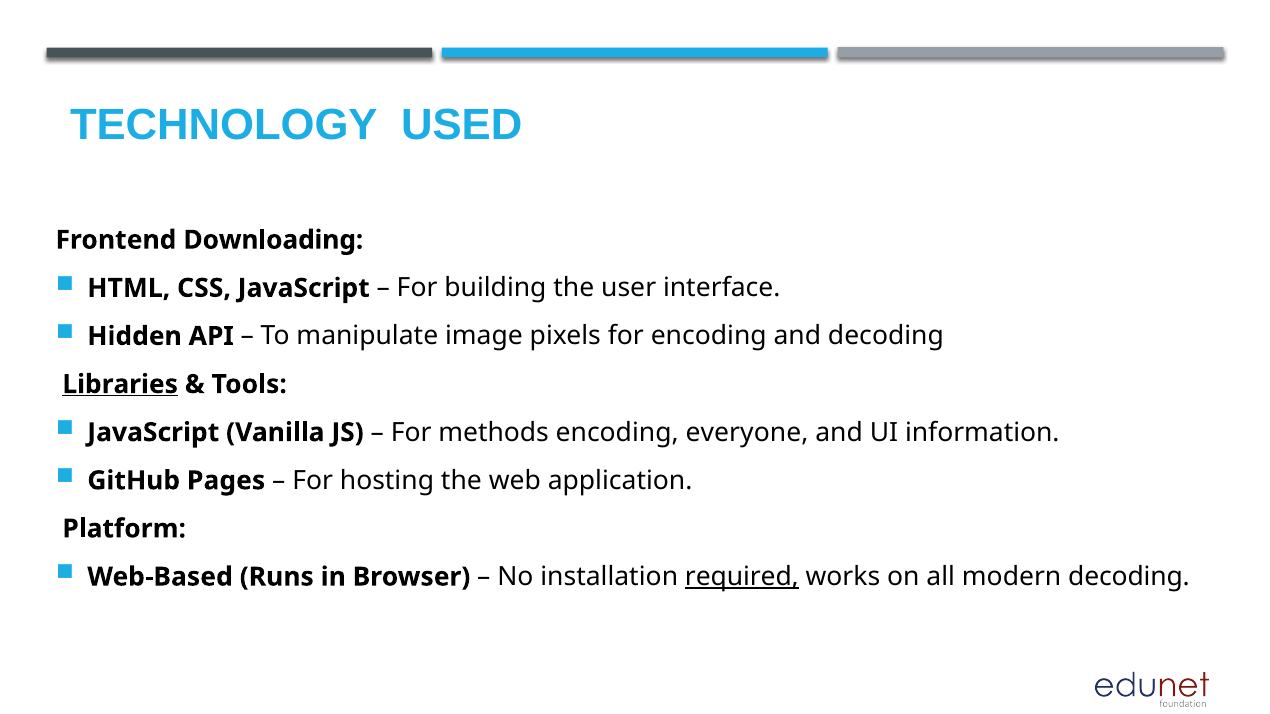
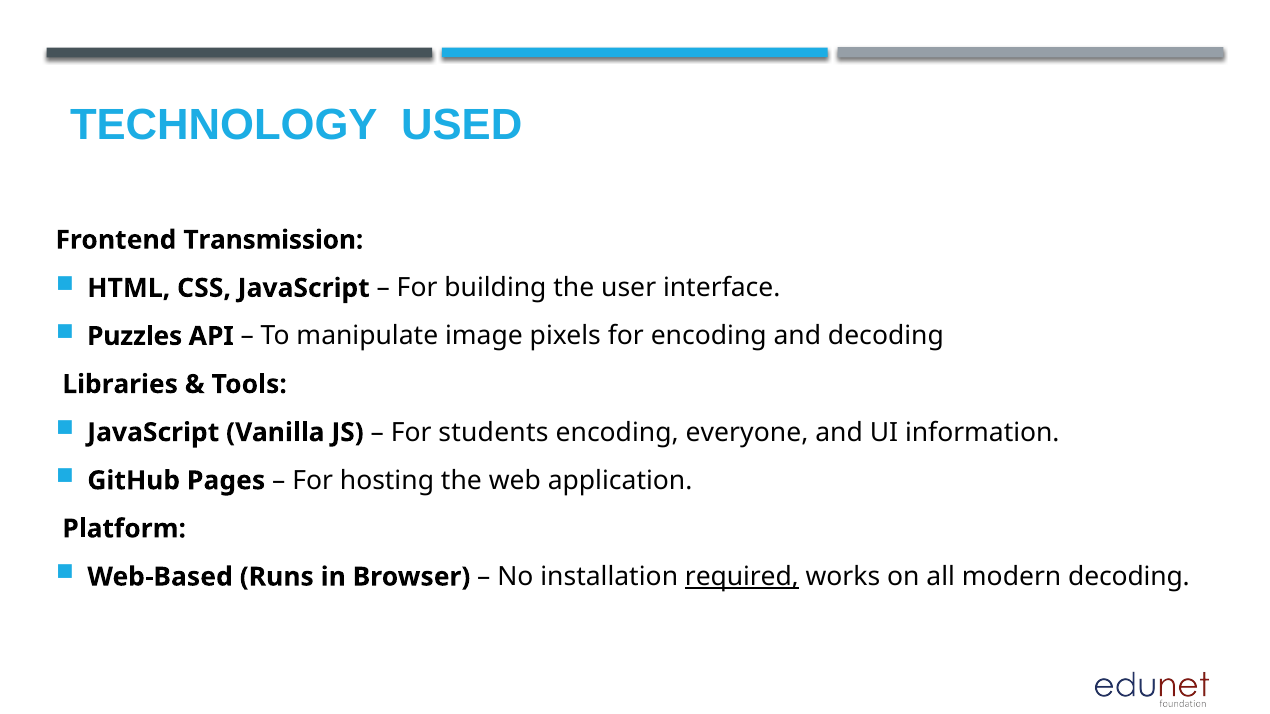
Downloading: Downloading -> Transmission
Hidden: Hidden -> Puzzles
Libraries underline: present -> none
methods: methods -> students
